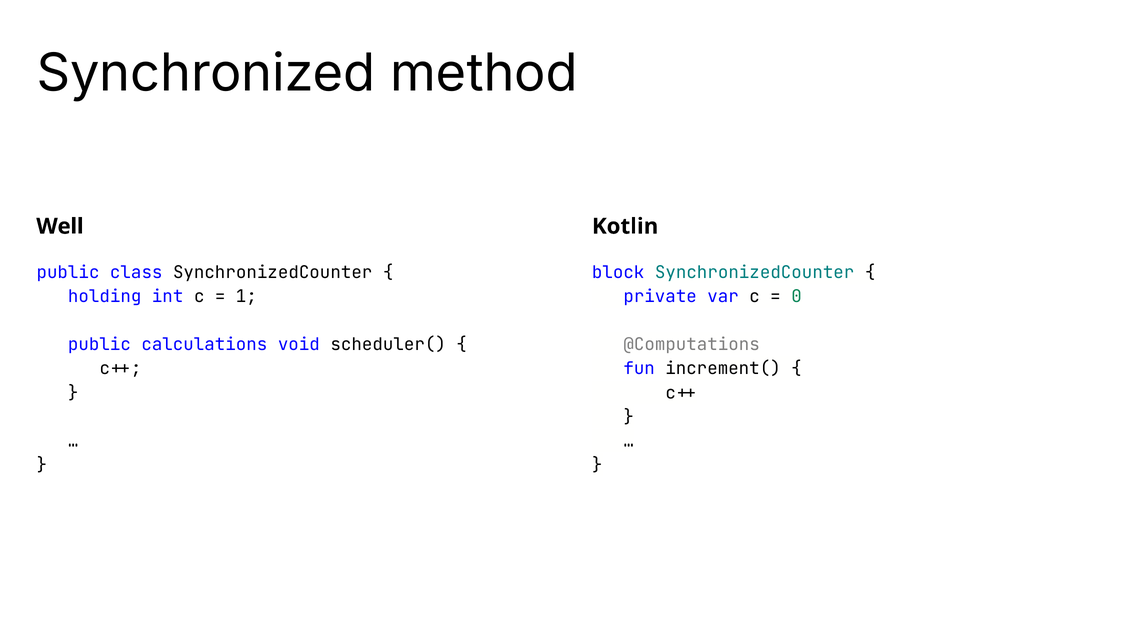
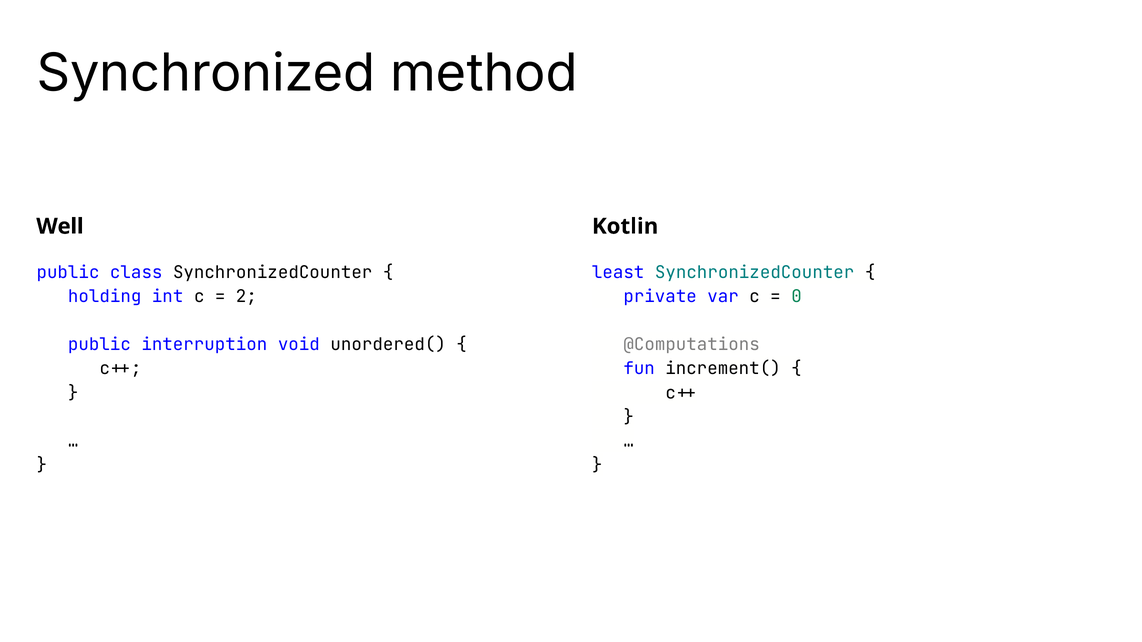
block: block -> least
1: 1 -> 2
calculations: calculations -> interruption
scheduler(: scheduler( -> unordered(
